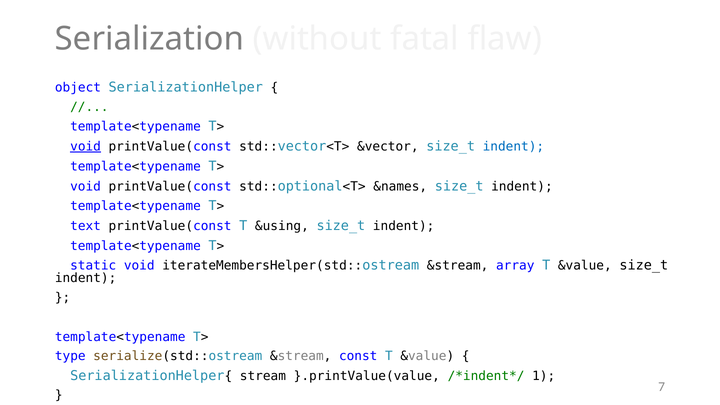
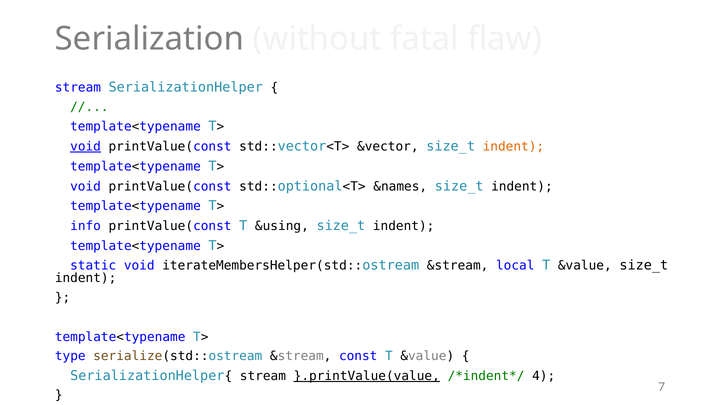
object at (78, 88): object -> stream
indent at (513, 147) colour: blue -> orange
text: text -> info
array: array -> local
}.printValue(value underline: none -> present
1: 1 -> 4
